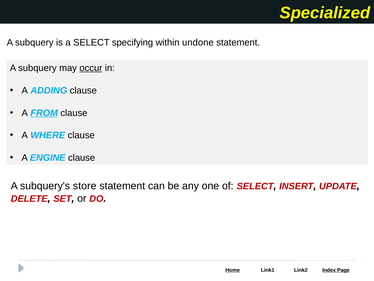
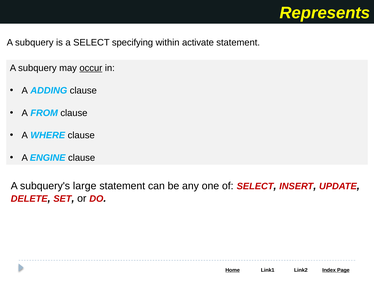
Specialized: Specialized -> Represents
undone: undone -> activate
FROM underline: present -> none
store: store -> large
